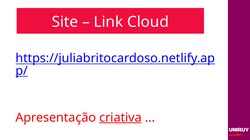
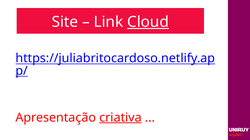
Cloud underline: none -> present
